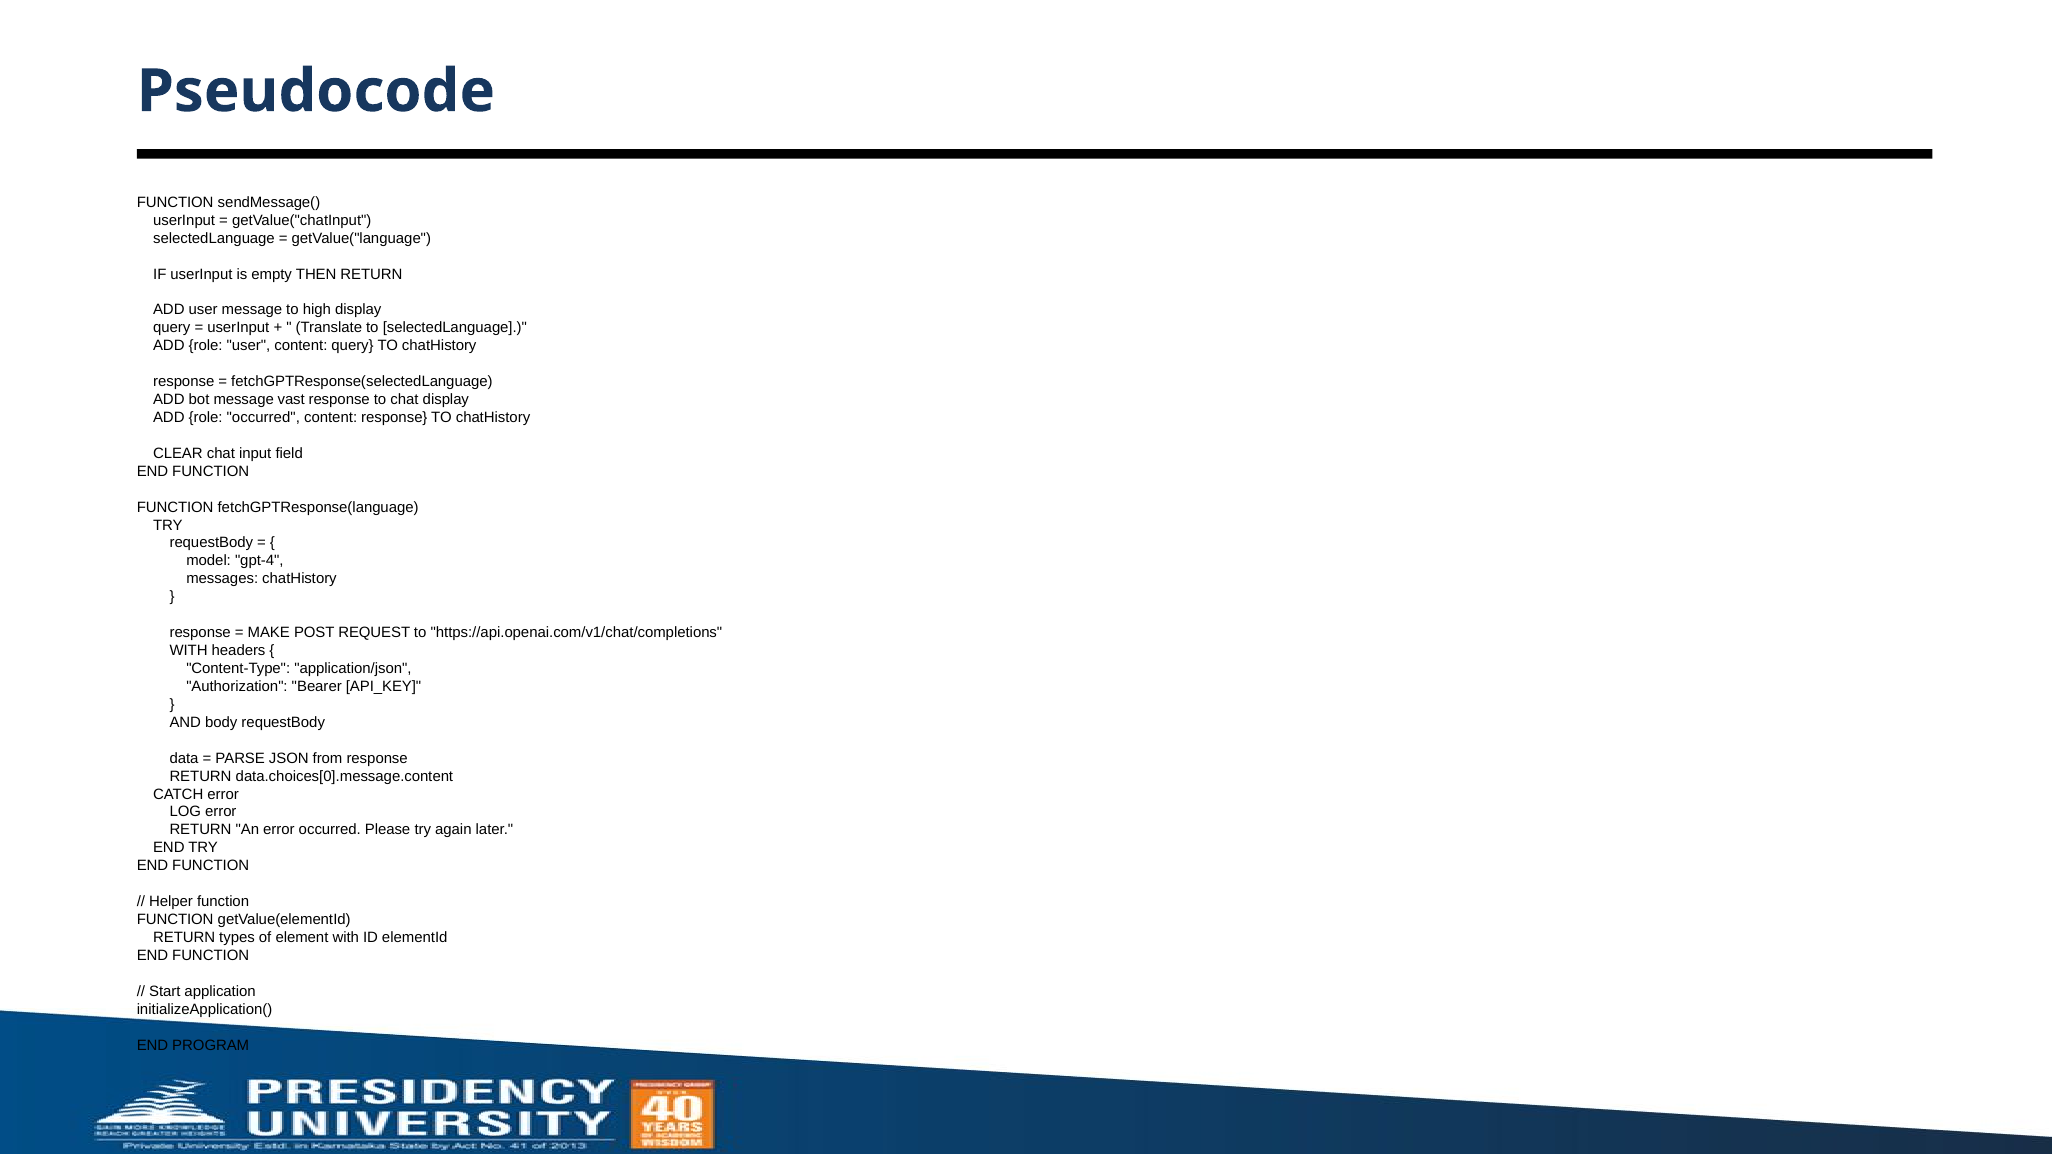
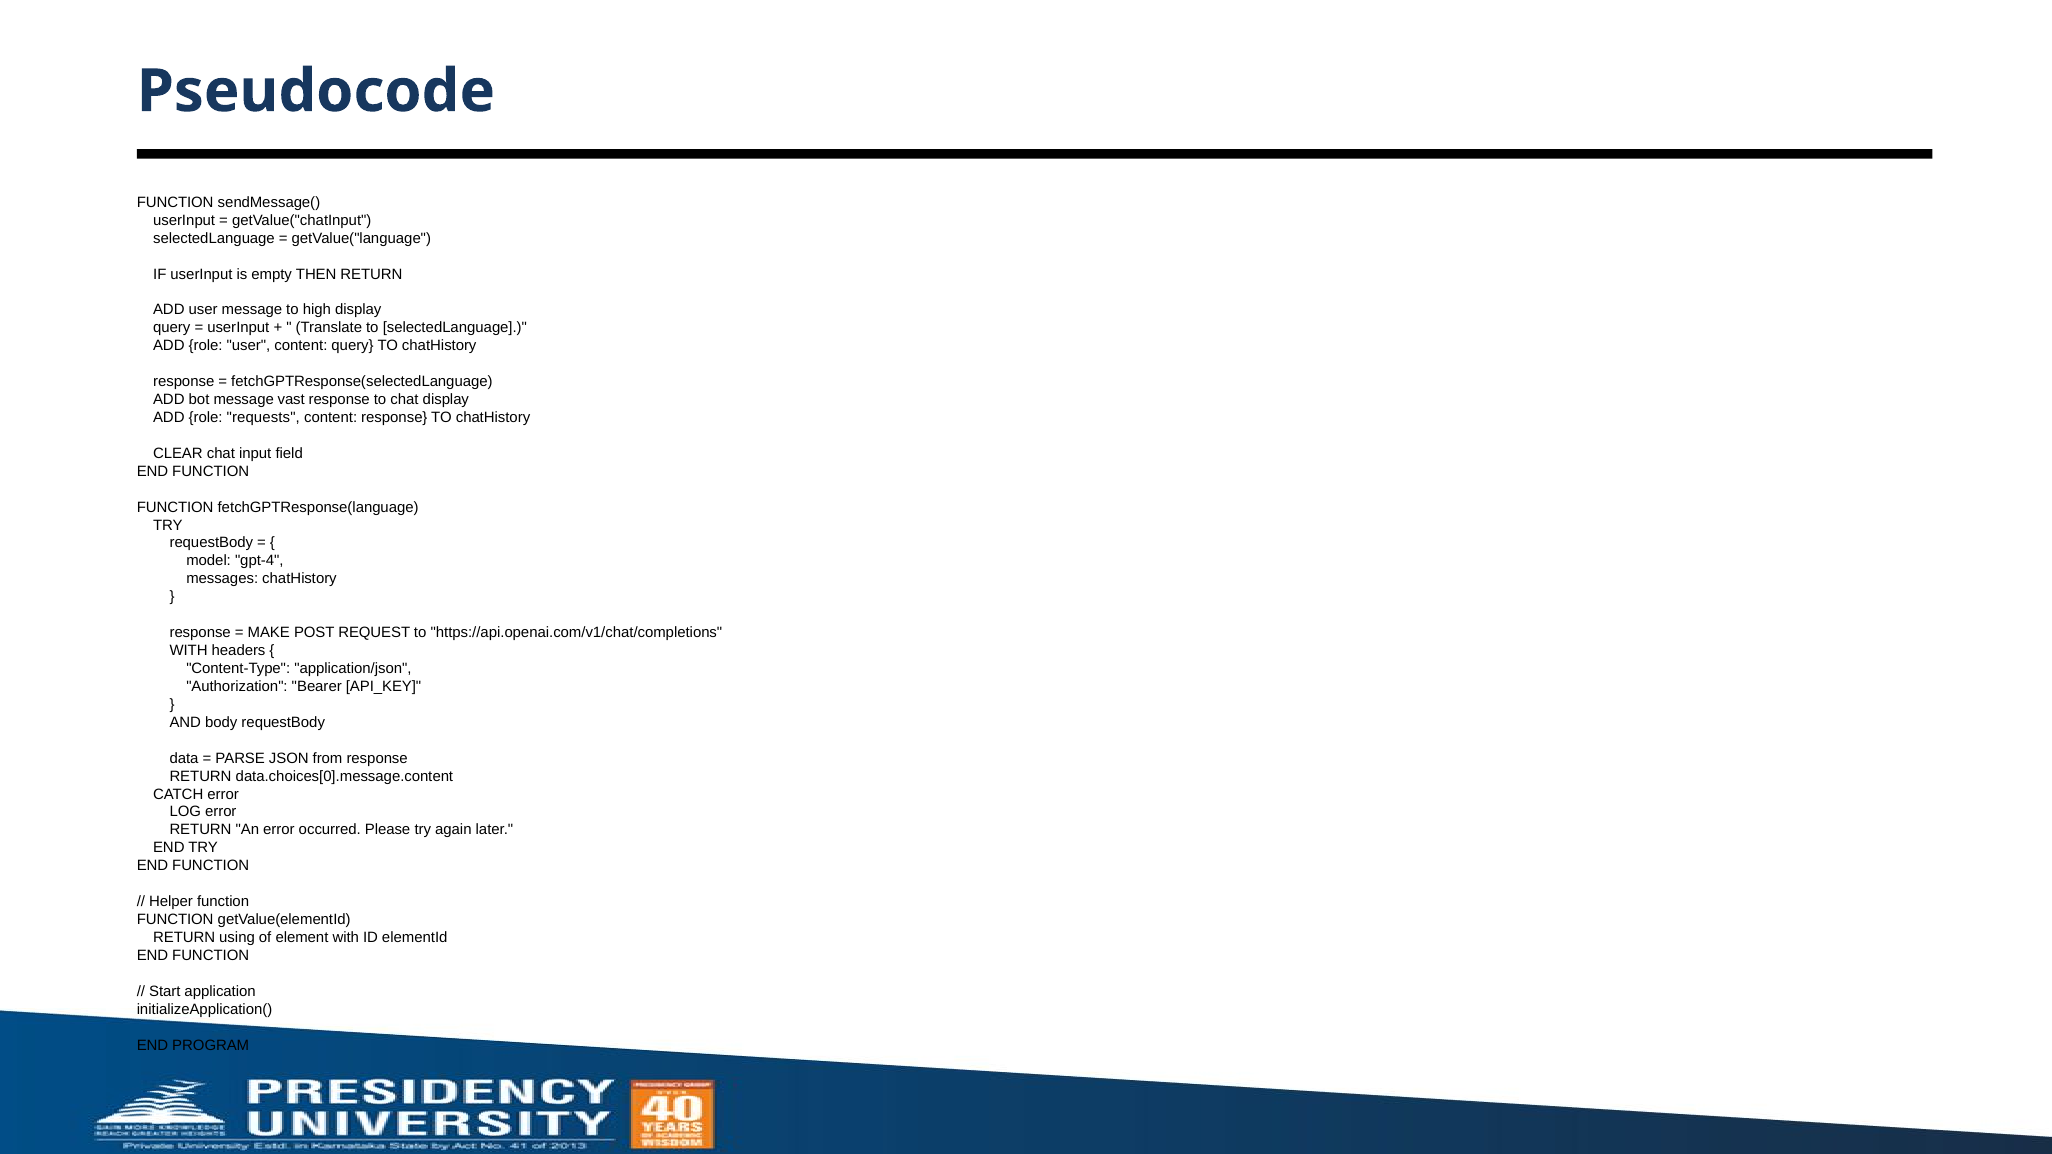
role occurred: occurred -> requests
types: types -> using
